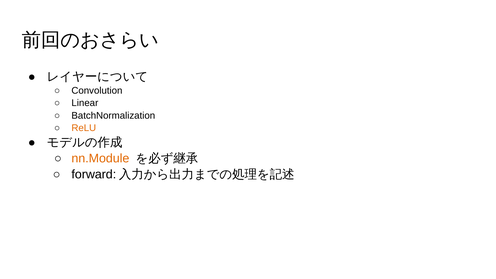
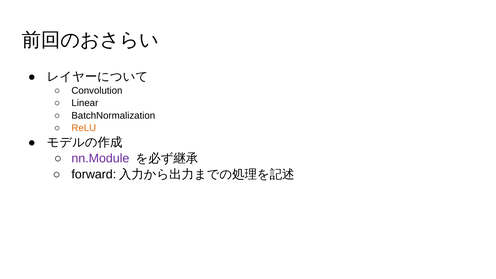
nn.Module colour: orange -> purple
